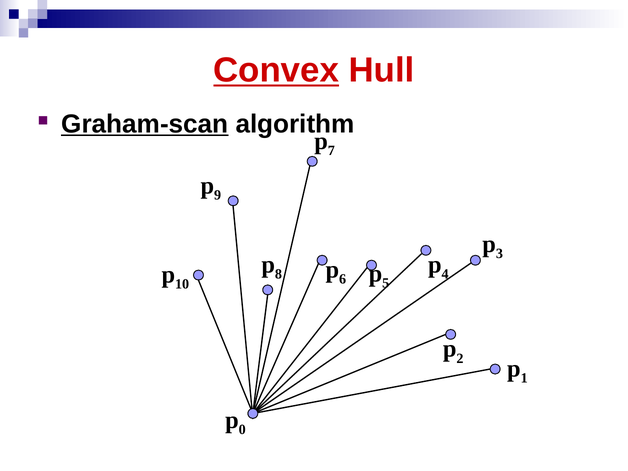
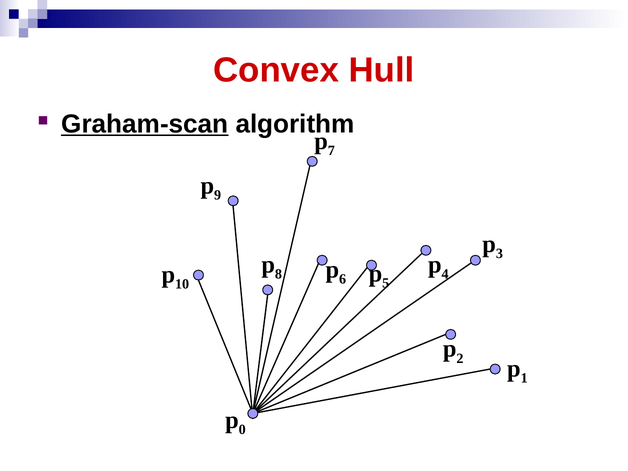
Convex underline: present -> none
